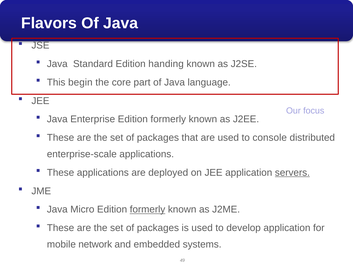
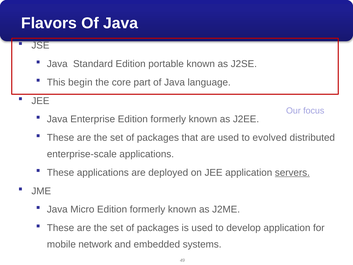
handing: handing -> portable
console: console -> evolved
formerly at (148, 209) underline: present -> none
